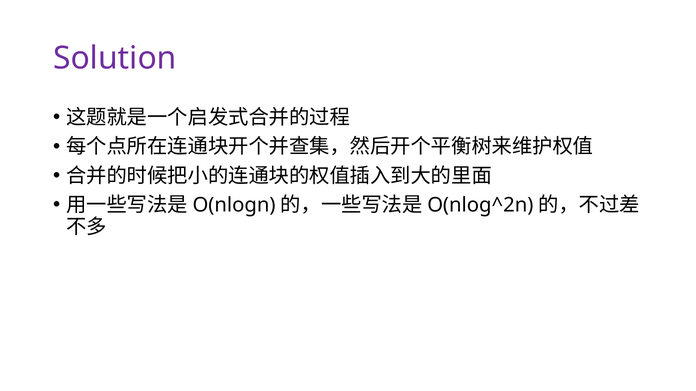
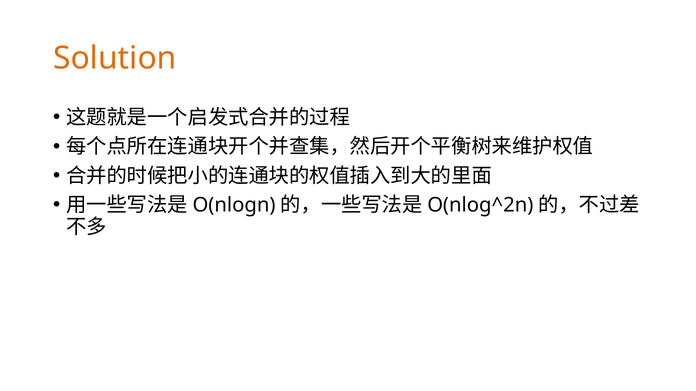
Solution colour: purple -> orange
